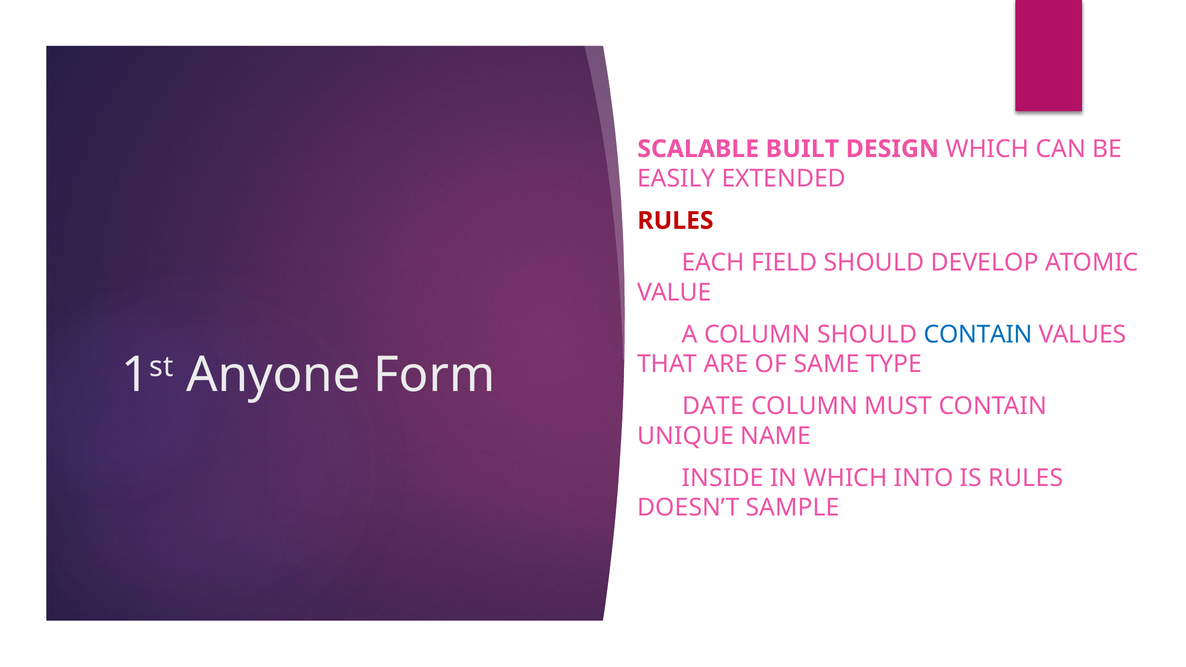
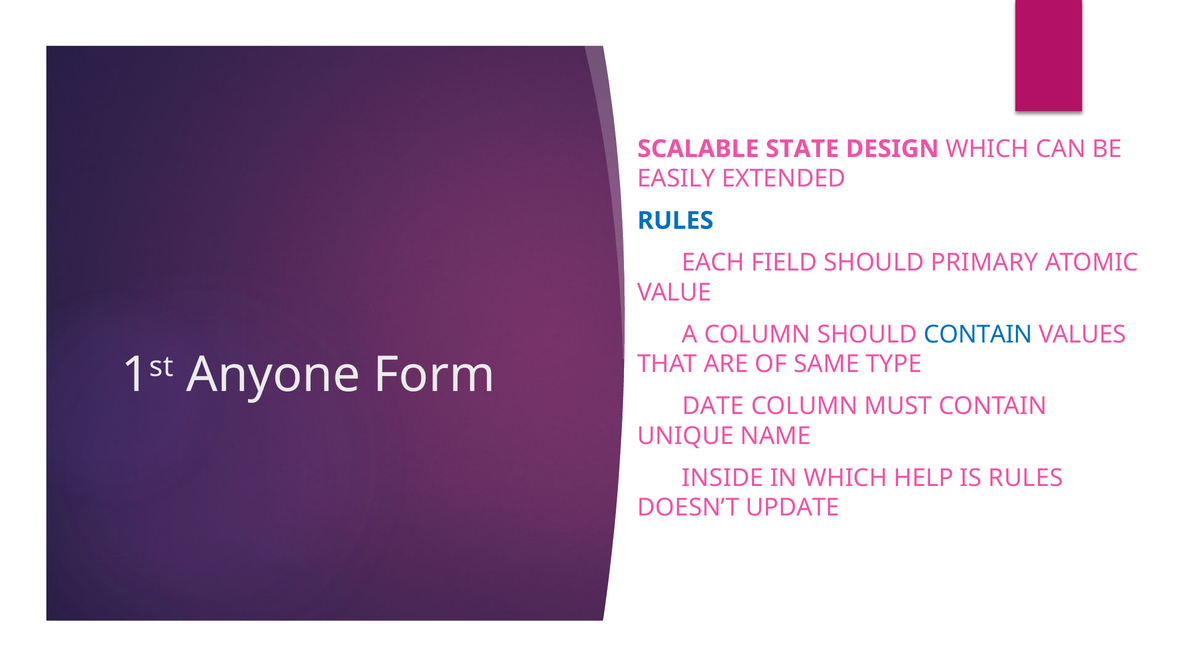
BUILT: BUILT -> STATE
RULES at (675, 221) colour: red -> blue
DEVELOP: DEVELOP -> PRIMARY
INTO: INTO -> HELP
SAMPLE: SAMPLE -> UPDATE
